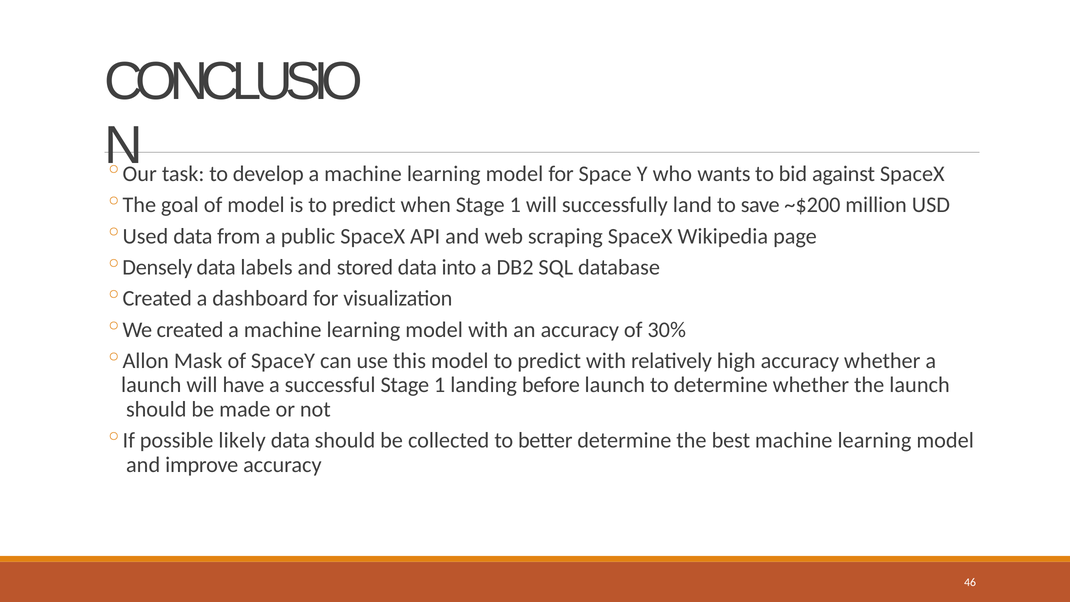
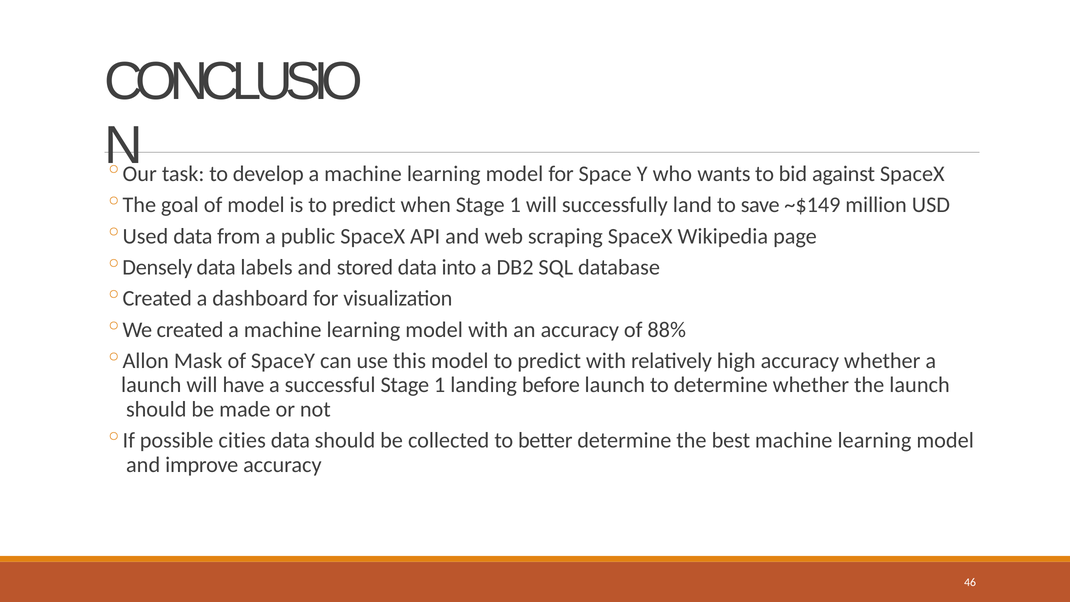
~$200: ~$200 -> ~$149
30%: 30% -> 88%
likely: likely -> cities
